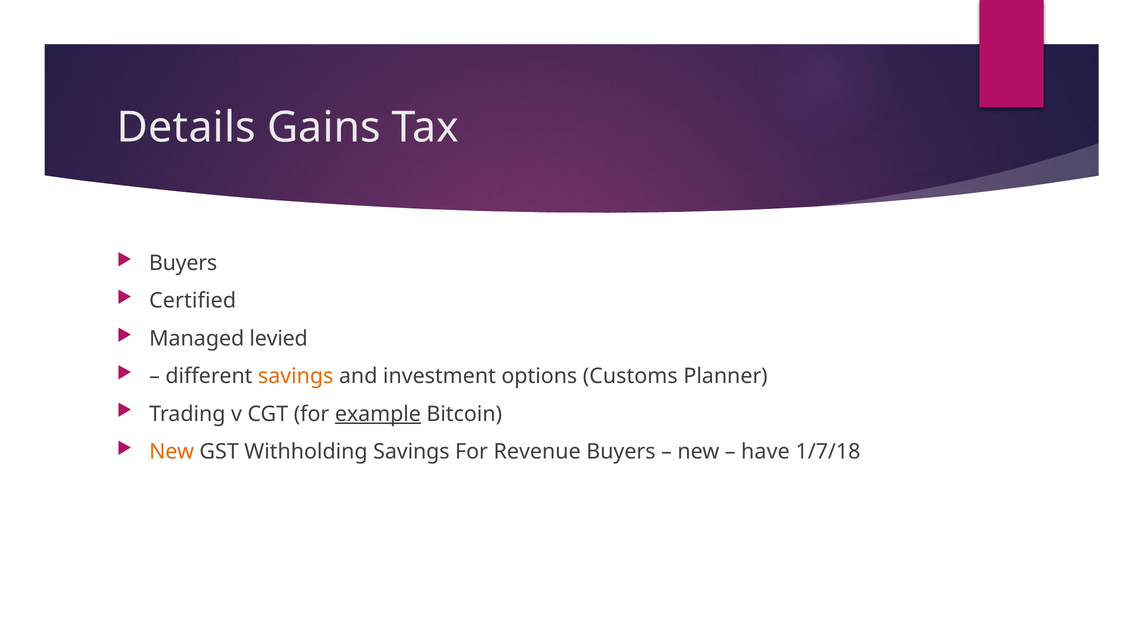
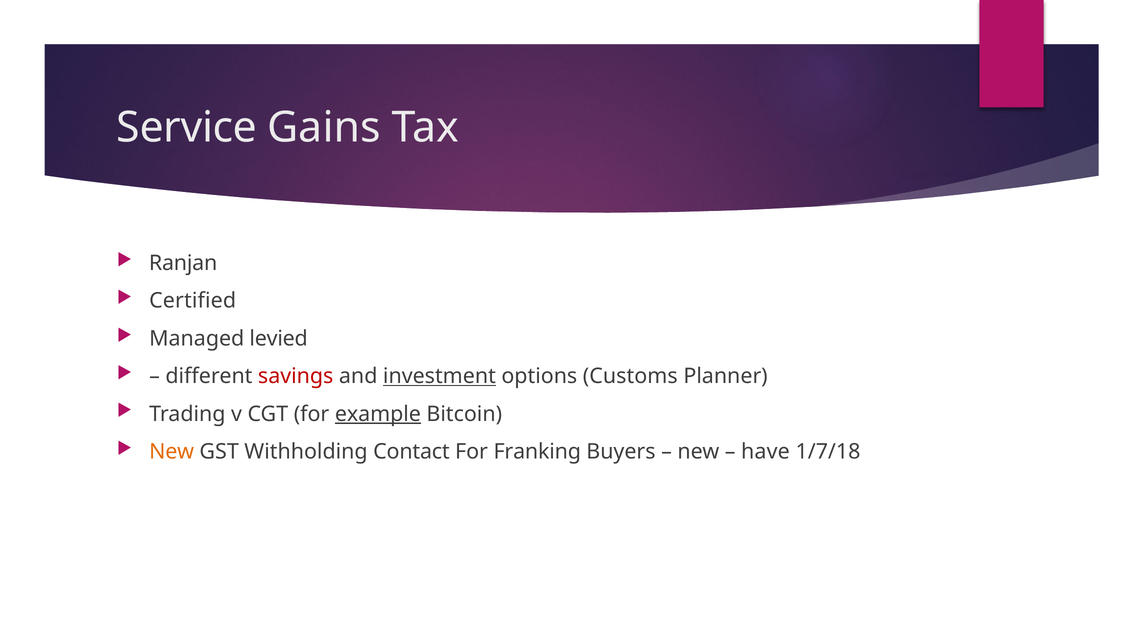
Details: Details -> Service
Buyers at (183, 263): Buyers -> Ranjan
savings at (296, 376) colour: orange -> red
investment underline: none -> present
Withholding Savings: Savings -> Contact
Revenue: Revenue -> Franking
